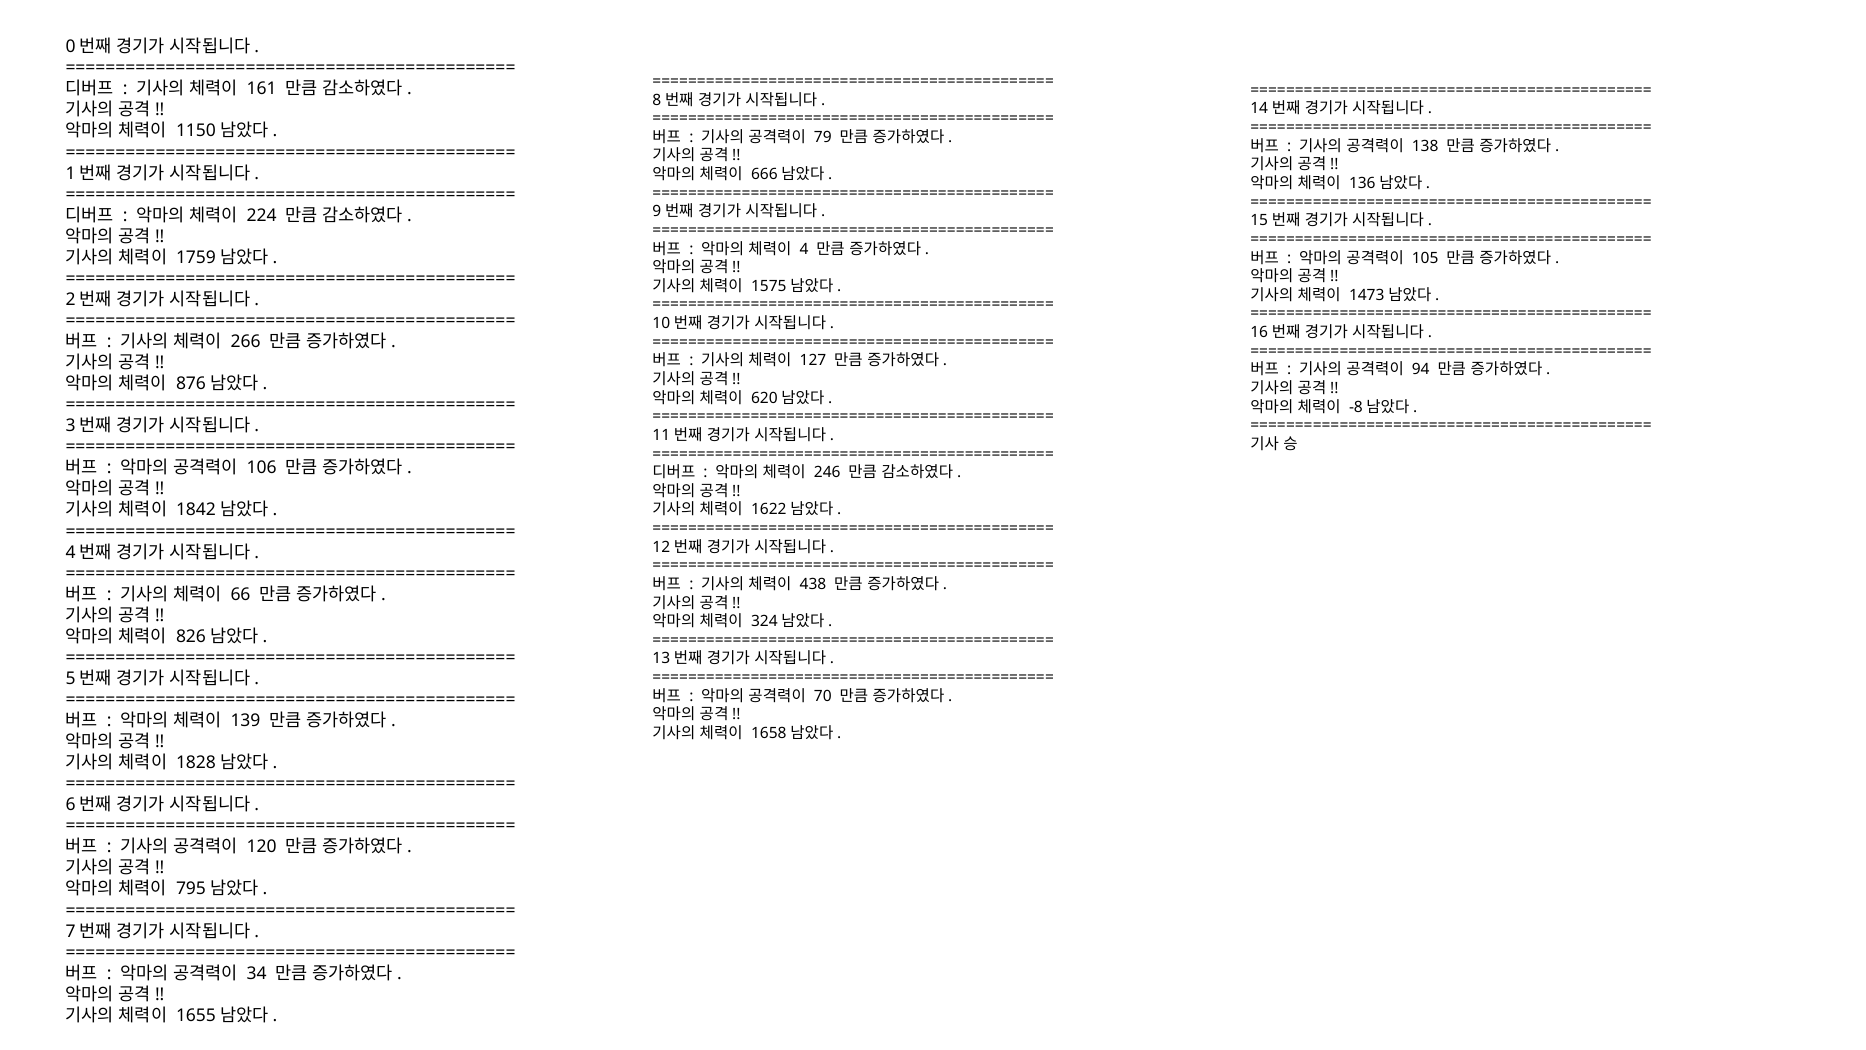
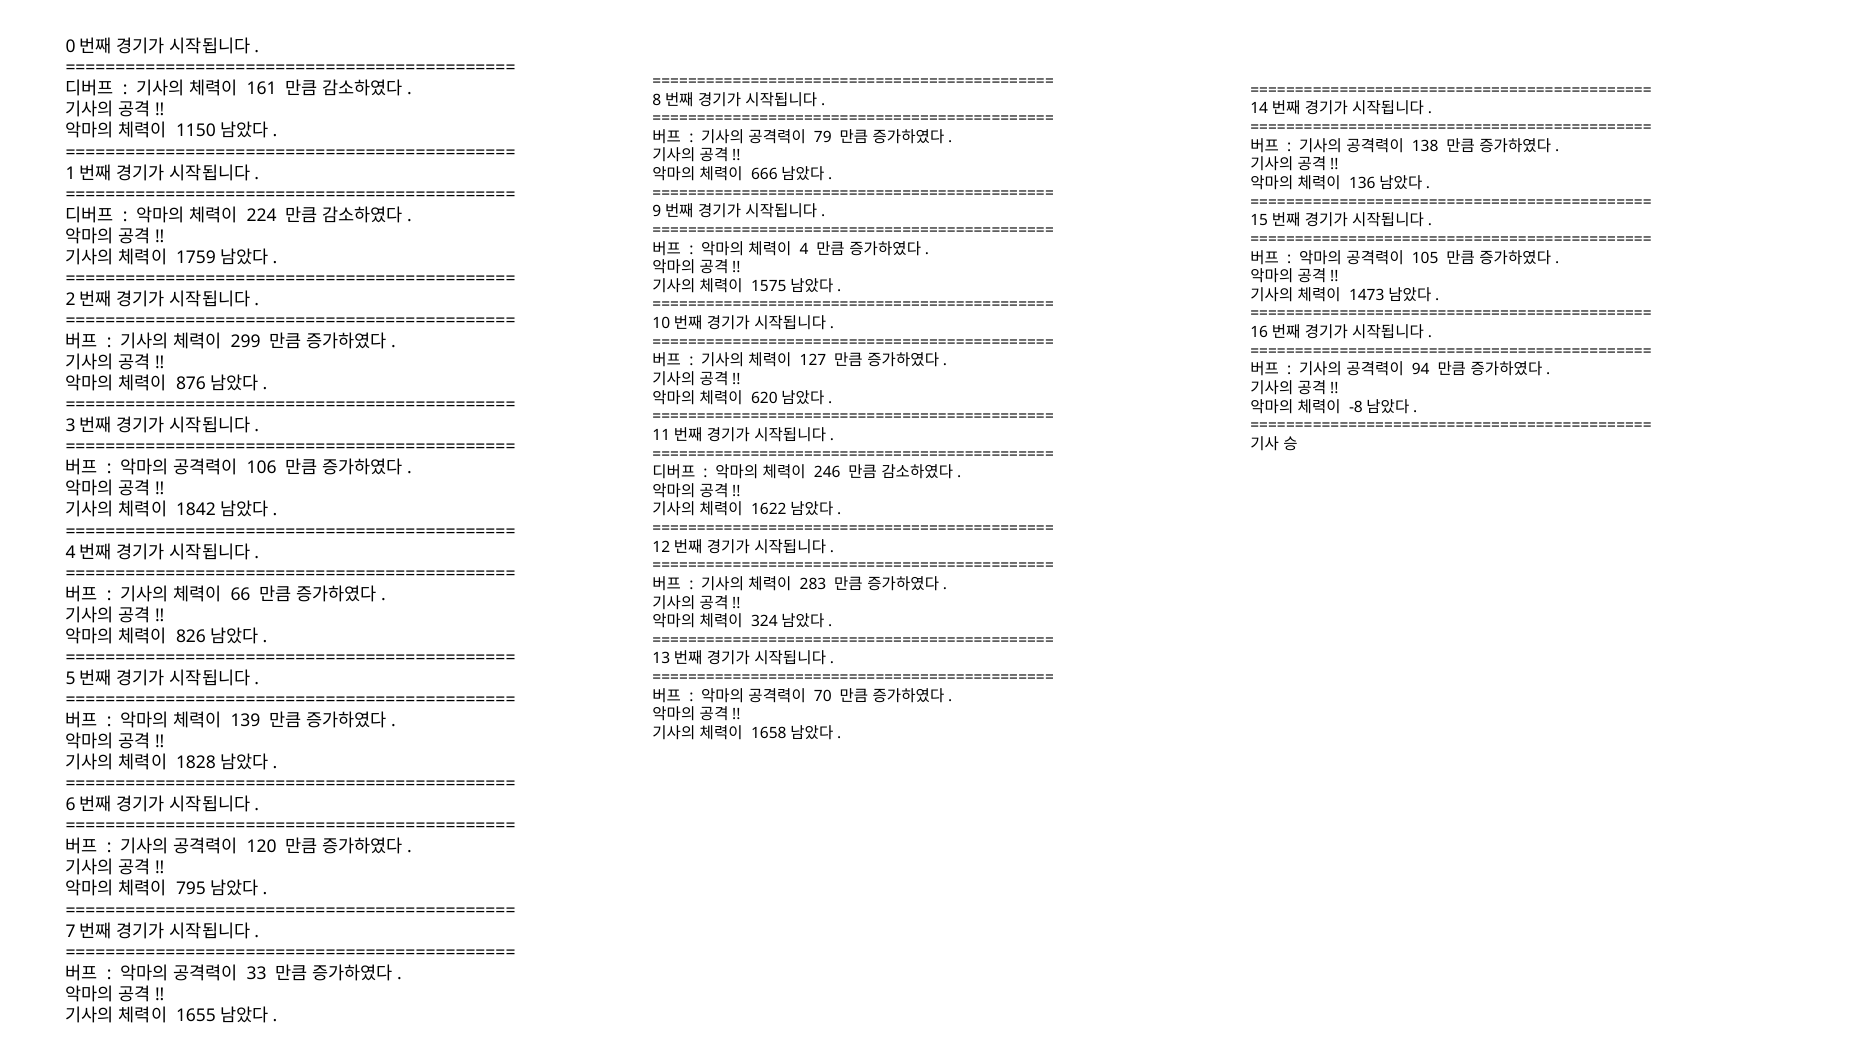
266: 266 -> 299
438: 438 -> 283
34: 34 -> 33
